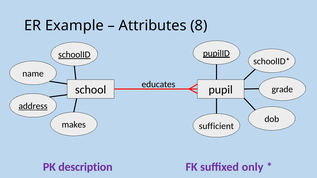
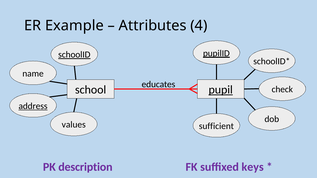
8: 8 -> 4
pupil underline: none -> present
grade: grade -> check
makes: makes -> values
only: only -> keys
